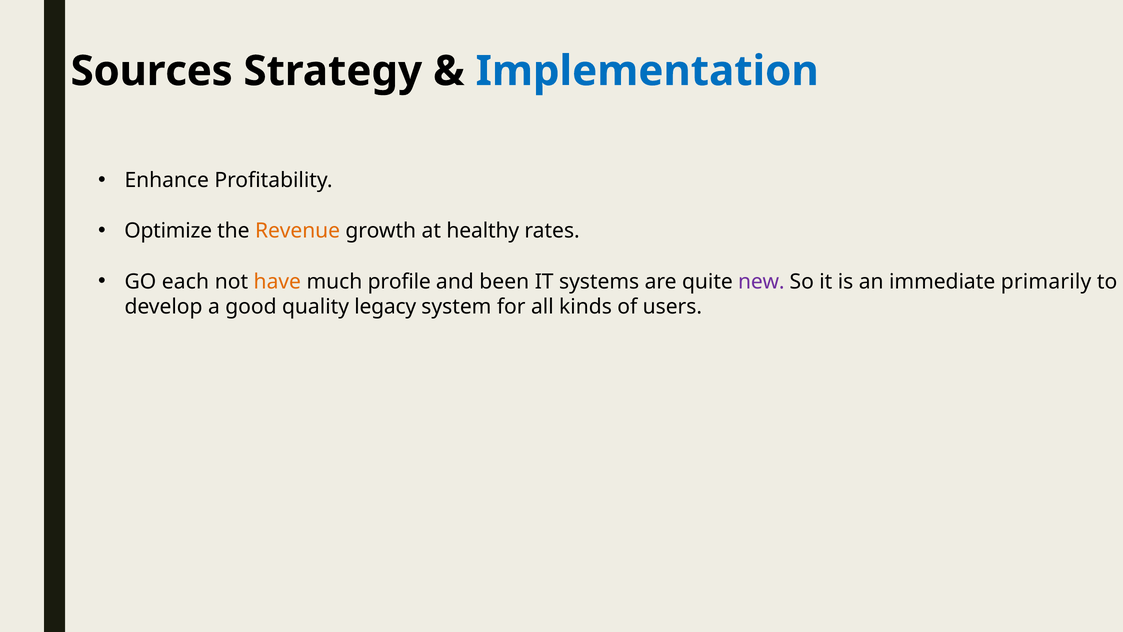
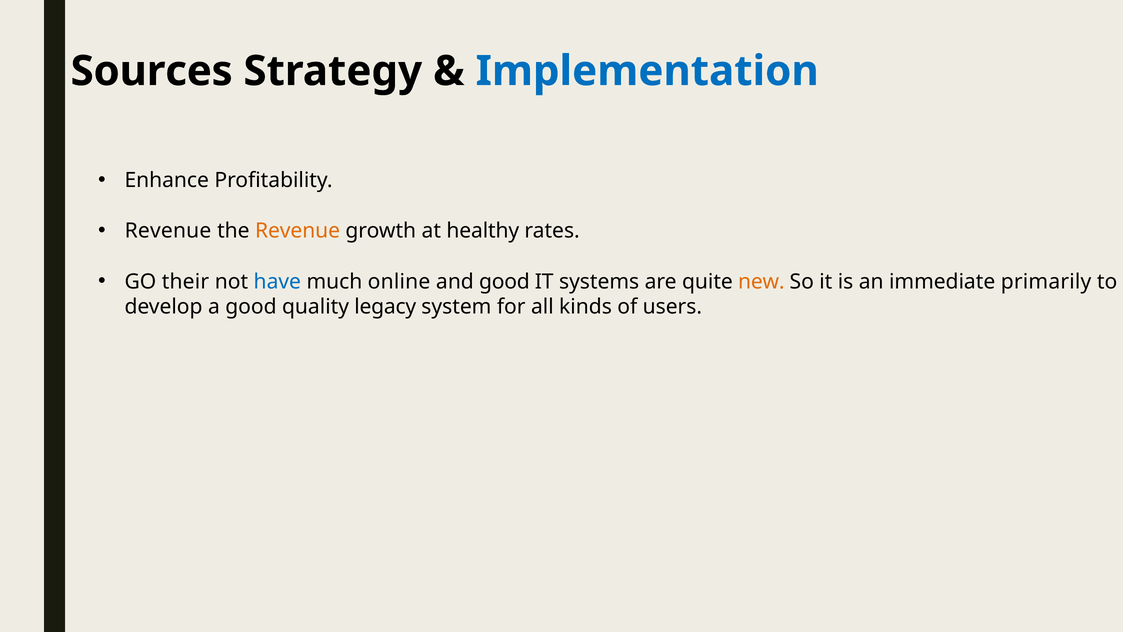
Optimize at (168, 231): Optimize -> Revenue
each: each -> their
have colour: orange -> blue
profile: profile -> online
and been: been -> good
new colour: purple -> orange
